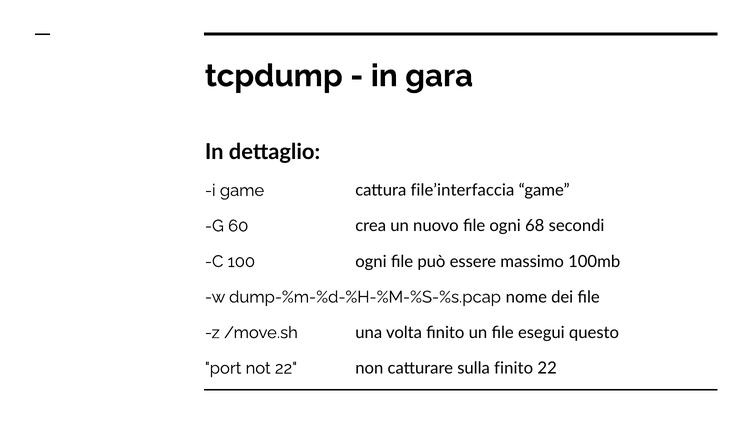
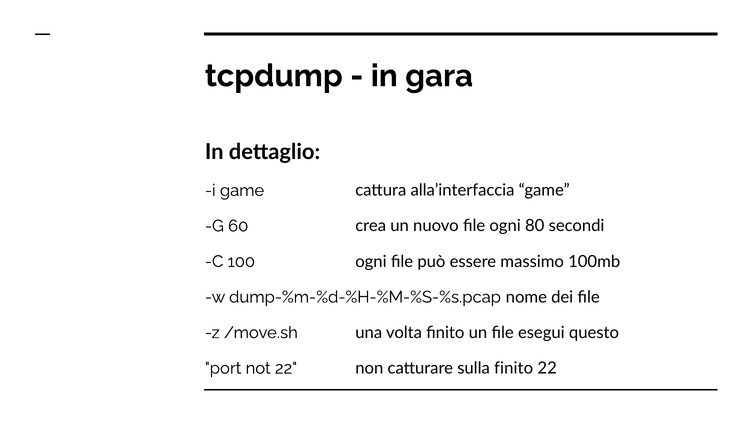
file’interfaccia: file’interfaccia -> alla’interfaccia
68: 68 -> 80
